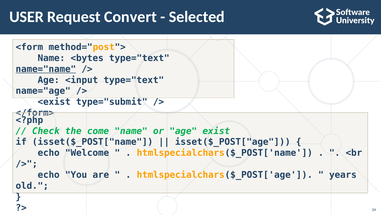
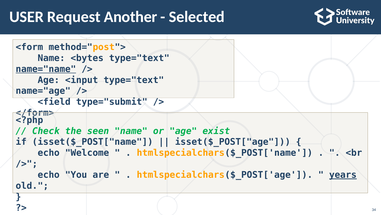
Convert: Convert -> Another
<exist: <exist -> <field
come: come -> seen
years underline: none -> present
